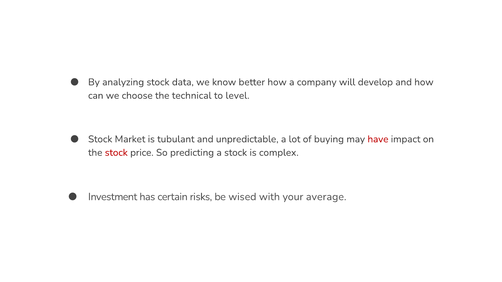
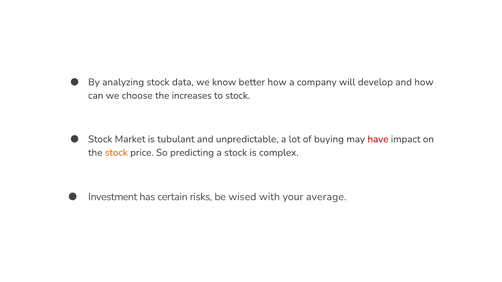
technical: technical -> increases
to level: level -> stock
stock at (116, 153) colour: red -> orange
